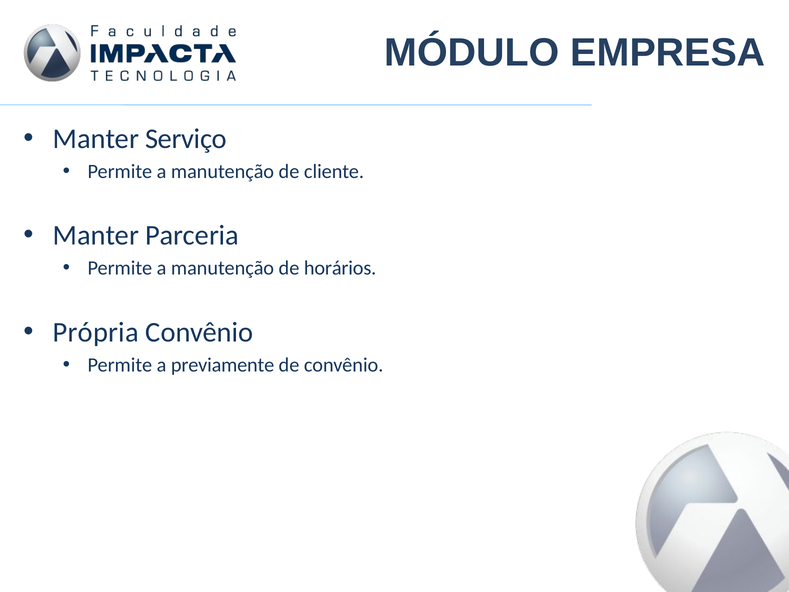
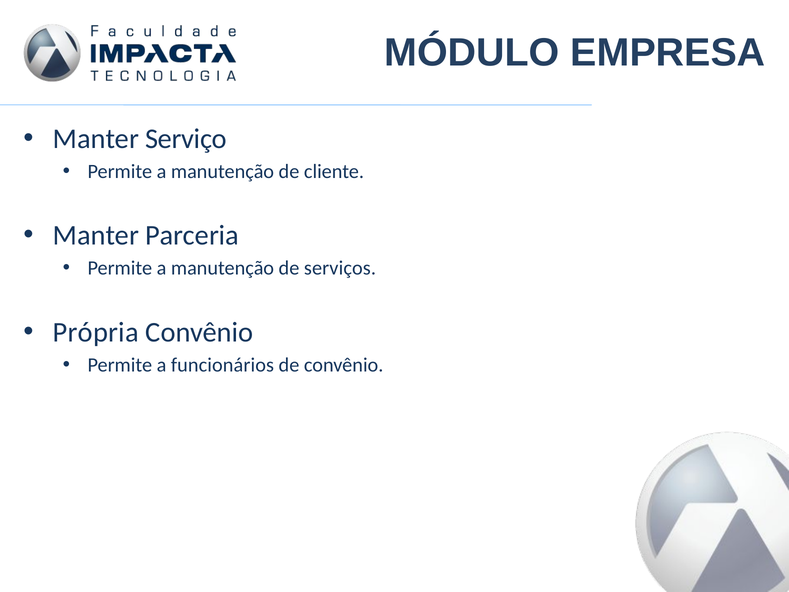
horários: horários -> serviços
previamente: previamente -> funcionários
